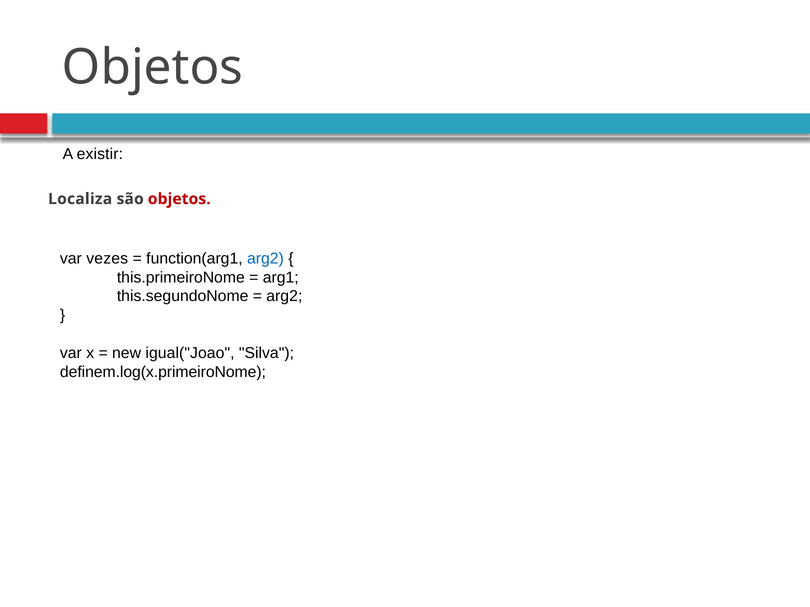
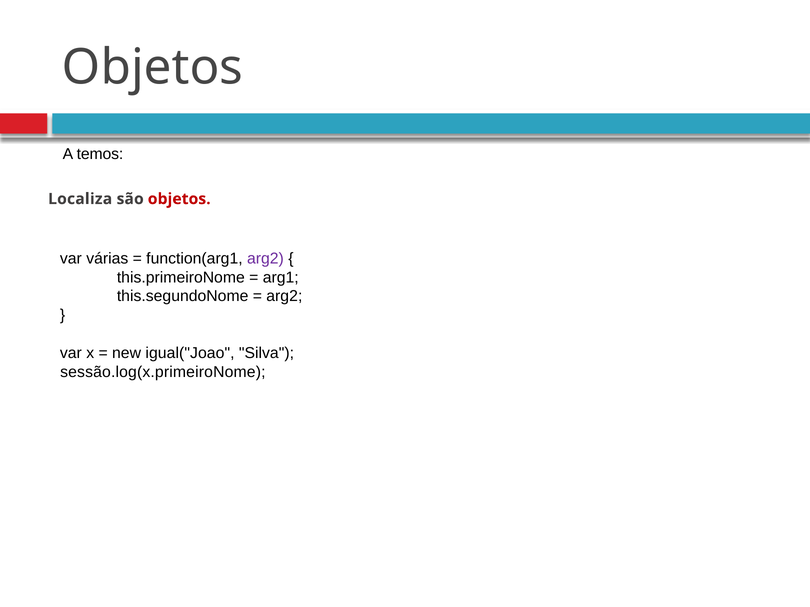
existir: existir -> temos
vezes: vezes -> várias
arg2 at (265, 259) colour: blue -> purple
definem.log(x.primeiroNome: definem.log(x.primeiroNome -> sessão.log(x.primeiroNome
